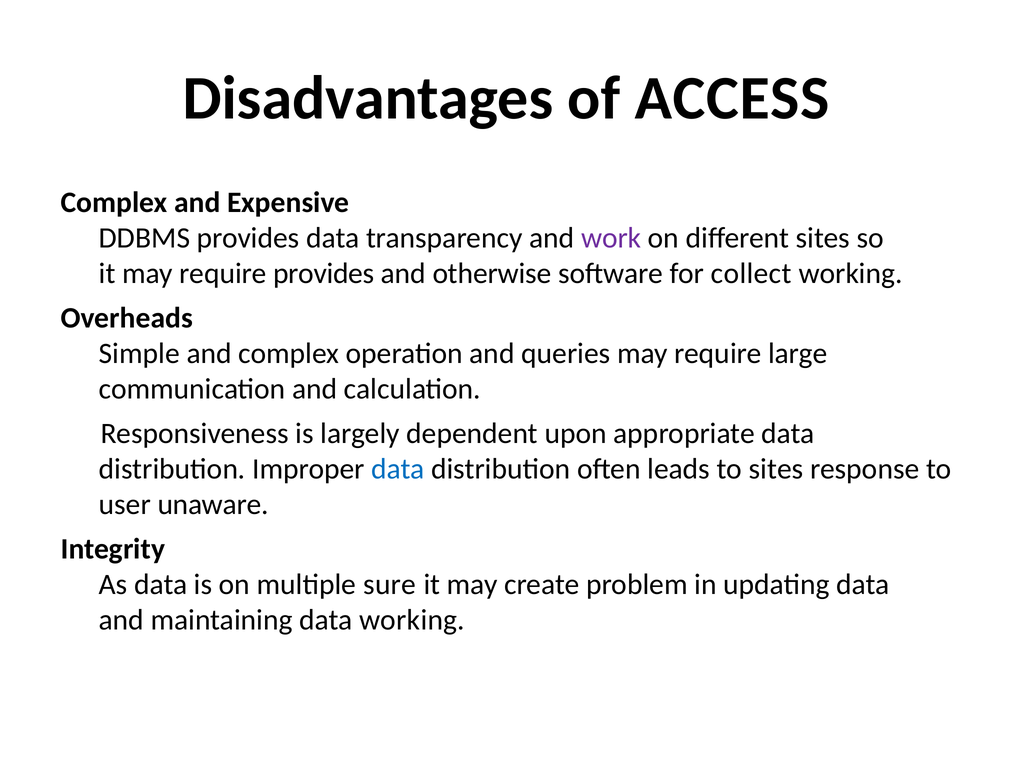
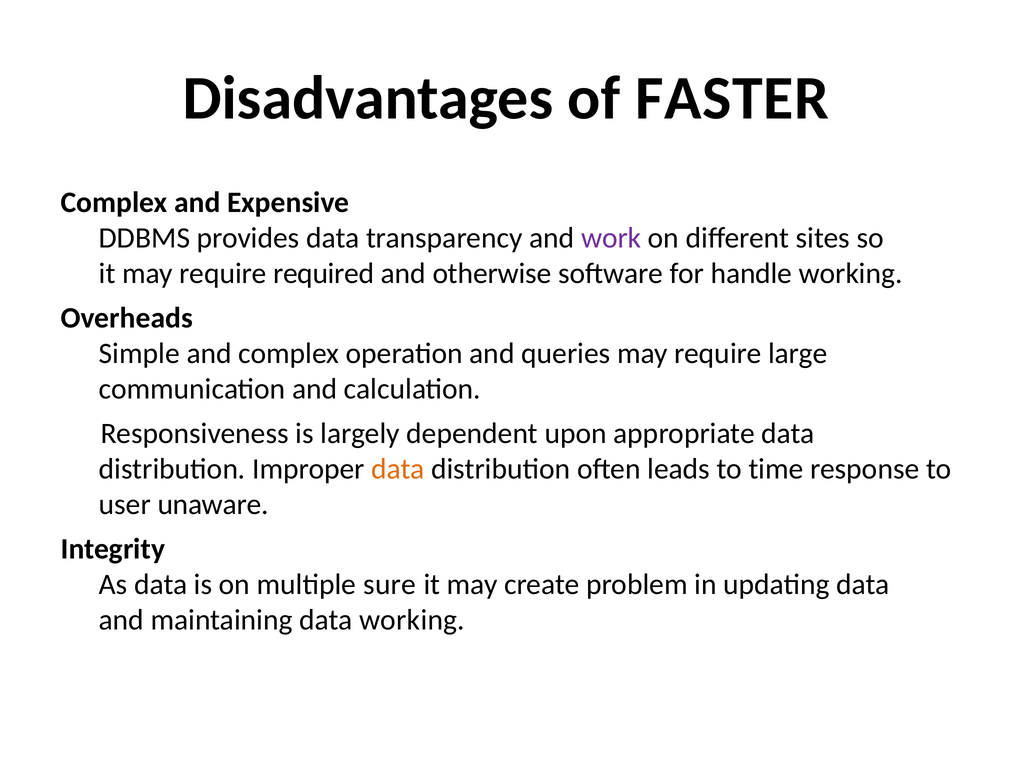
ACCESS: ACCESS -> FASTER
require provides: provides -> required
collect: collect -> handle
data at (398, 469) colour: blue -> orange
to sites: sites -> time
